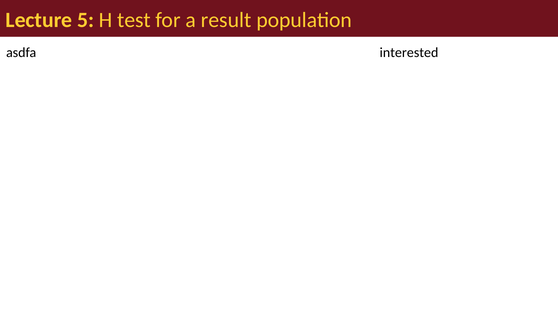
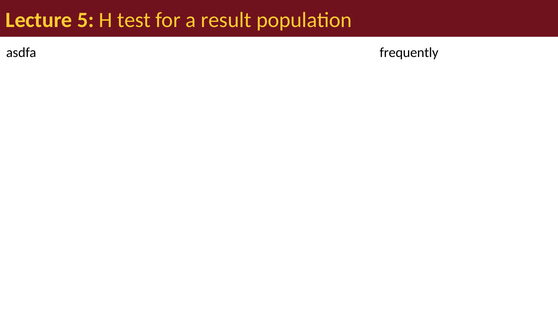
interested: interested -> frequently
